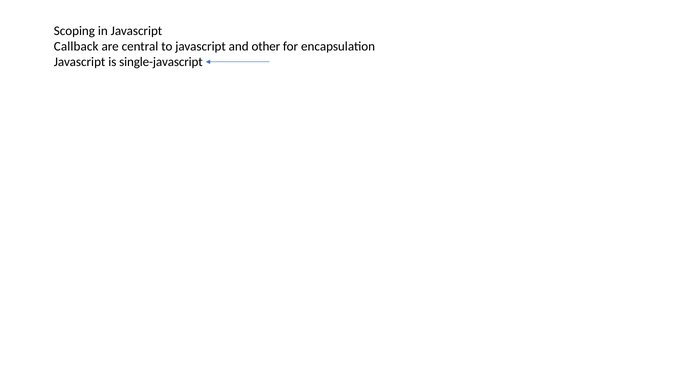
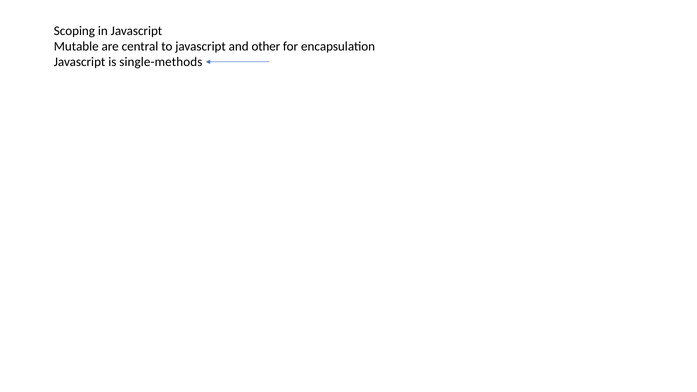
Callback: Callback -> Mutable
single-javascript: single-javascript -> single-methods
